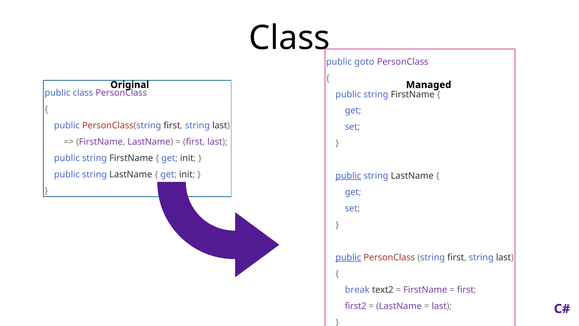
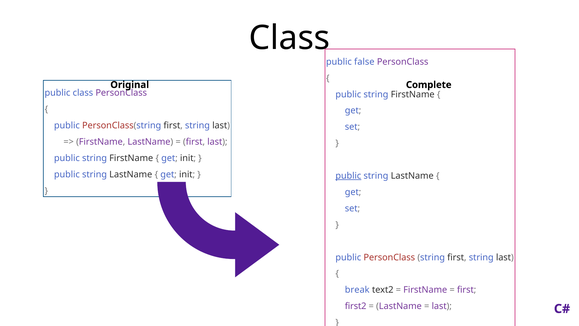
goto: goto -> false
Managed: Managed -> Complete
public at (348, 257) underline: present -> none
